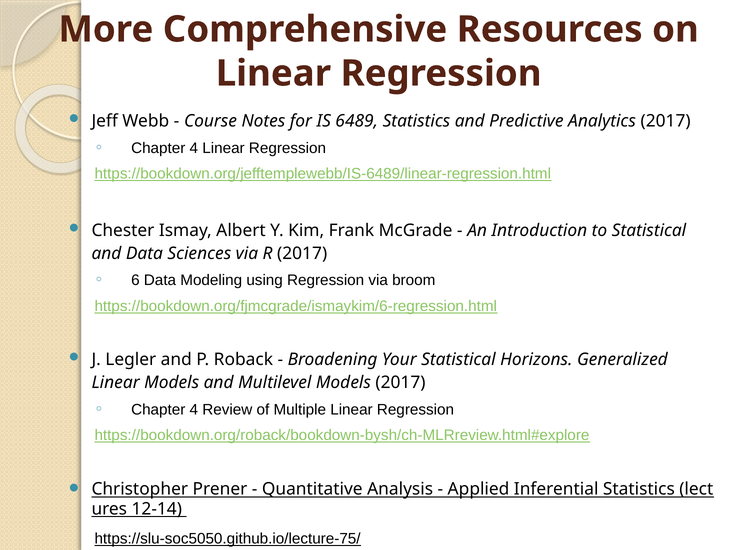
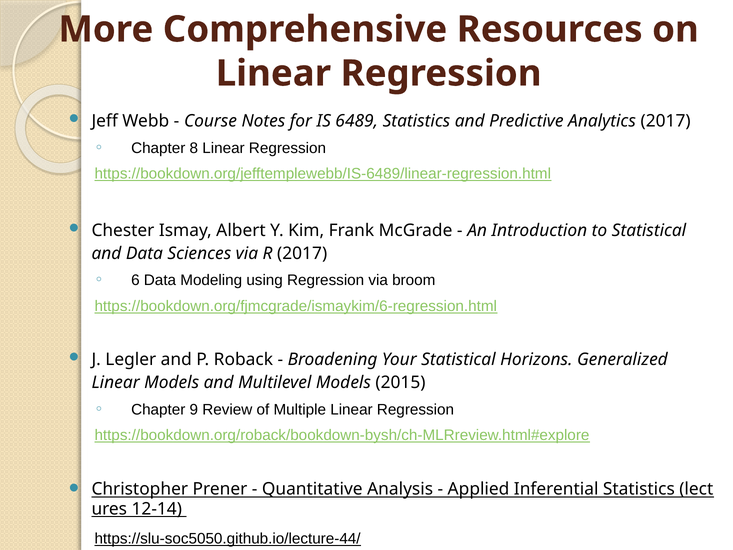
4 at (194, 148): 4 -> 8
Models 2017: 2017 -> 2015
4 at (194, 409): 4 -> 9
https://slu-soc5050.github.io/lecture-75/: https://slu-soc5050.github.io/lecture-75/ -> https://slu-soc5050.github.io/lecture-44/
